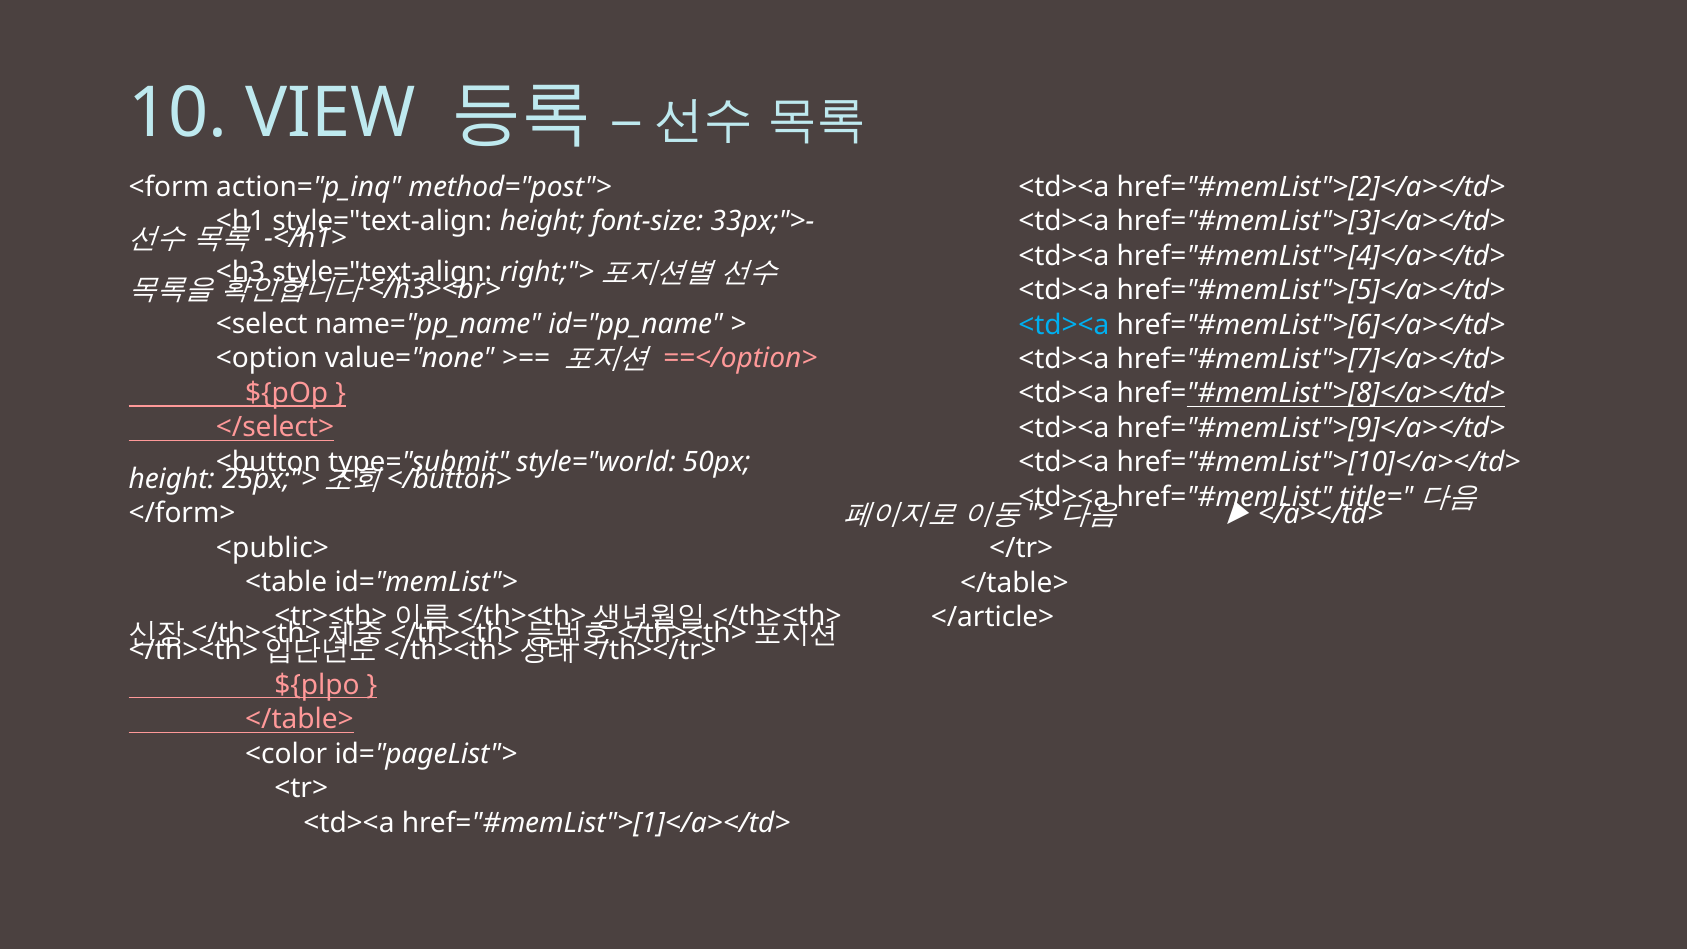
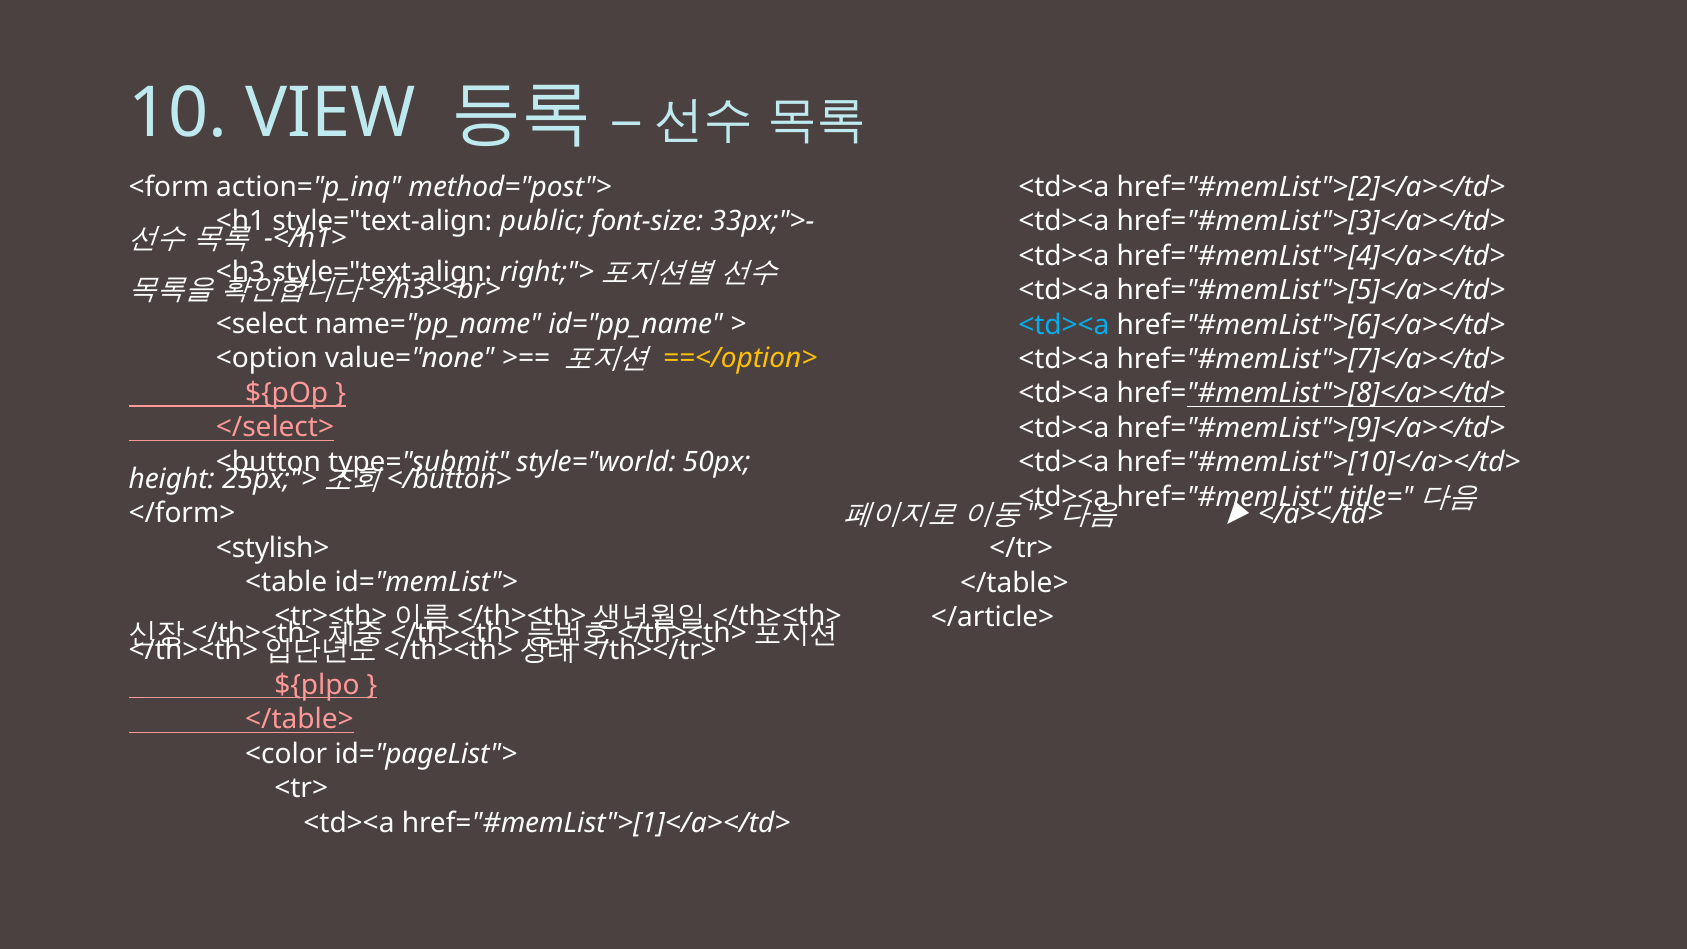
height at (542, 221): height -> public
==</option> colour: pink -> yellow
<public>: <public> -> <stylish>
